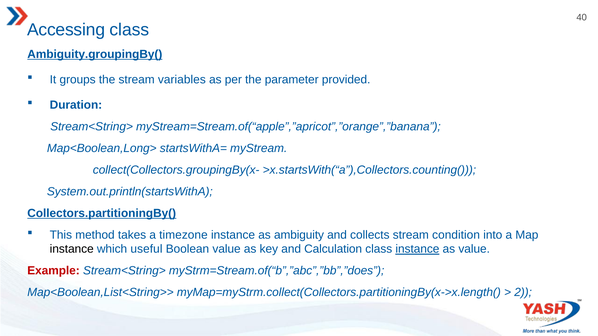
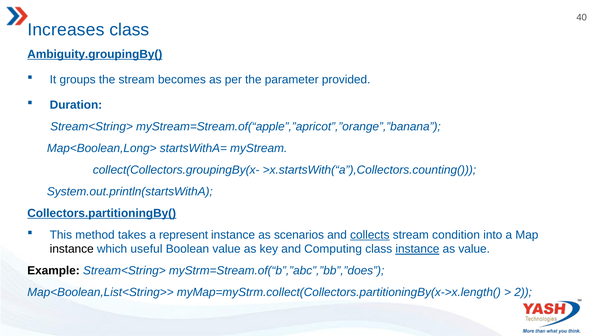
Accessing: Accessing -> Increases
variables: variables -> becomes
timezone: timezone -> represent
ambiguity: ambiguity -> scenarios
collects underline: none -> present
Calculation: Calculation -> Computing
Example colour: red -> black
